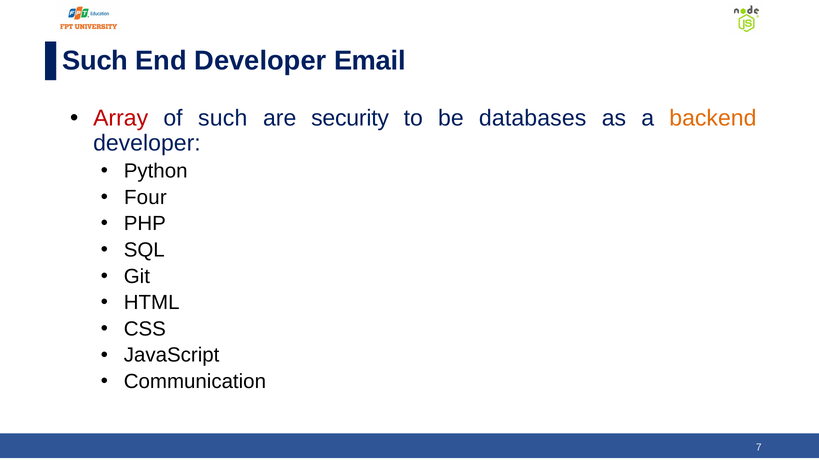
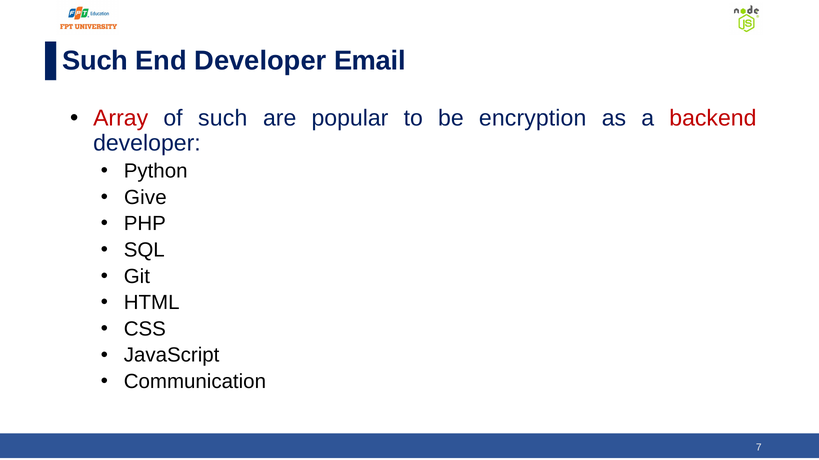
security: security -> popular
databases: databases -> encryption
backend colour: orange -> red
Four: Four -> Give
